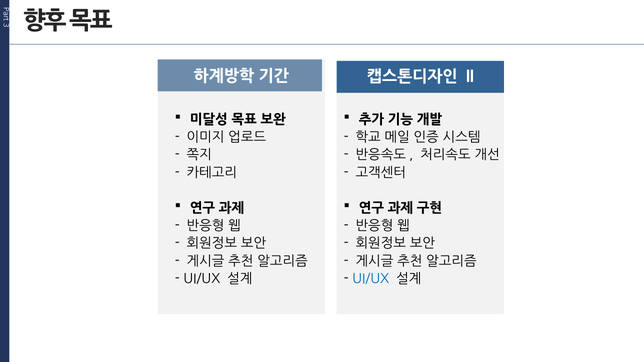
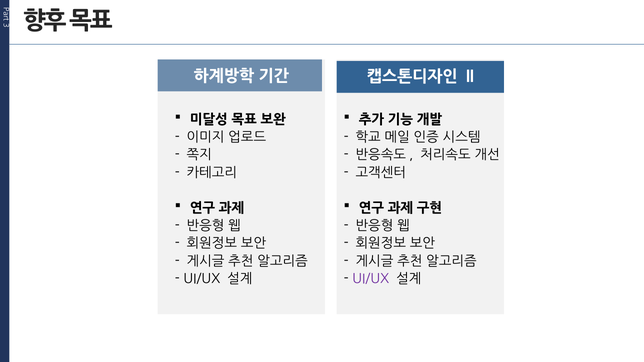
UI/UX at (371, 279) colour: blue -> purple
